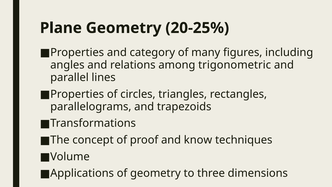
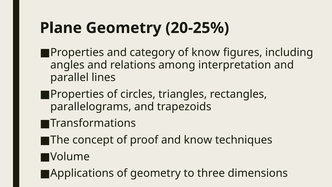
of many: many -> know
trigonometric: trigonometric -> interpretation
